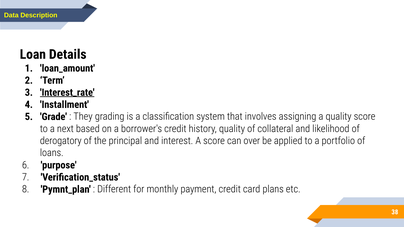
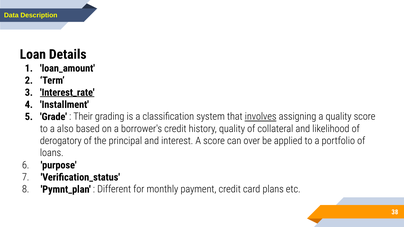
They: They -> Their
involves underline: none -> present
next: next -> also
